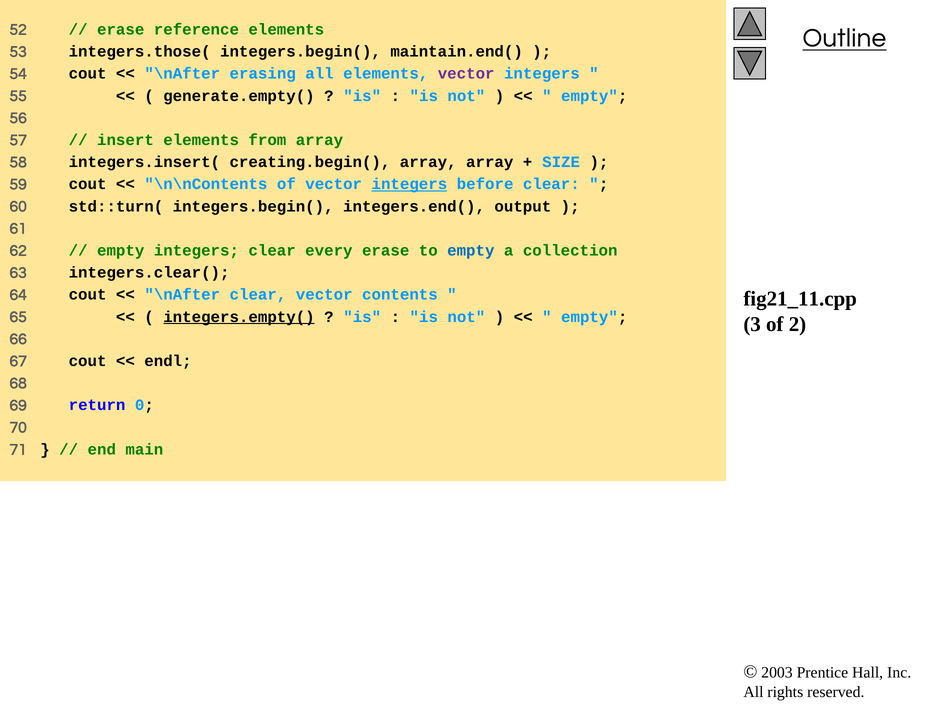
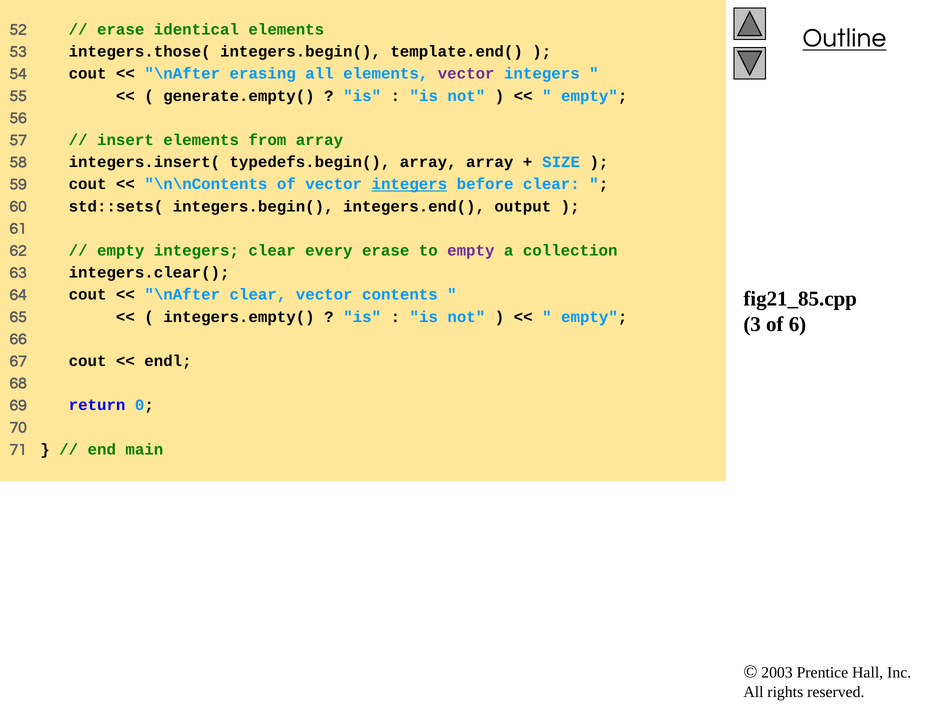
reference: reference -> identical
maintain.end(: maintain.end( -> template.end(
creating.begin(: creating.begin( -> typedefs.begin(
std::turn(: std::turn( -> std::sets(
empty at (471, 251) colour: blue -> purple
fig21_11.cpp: fig21_11.cpp -> fig21_85.cpp
integers.empty( underline: present -> none
2: 2 -> 6
